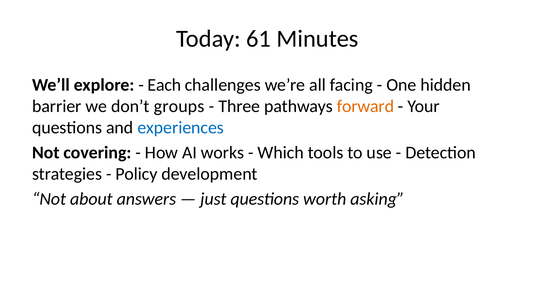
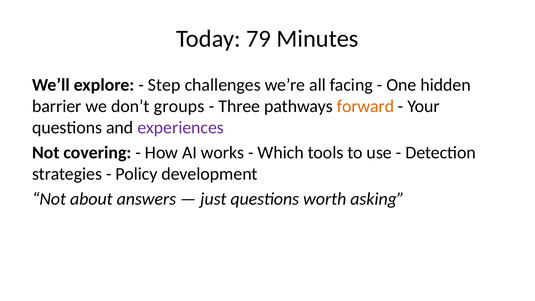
61: 61 -> 79
Each: Each -> Step
experiences colour: blue -> purple
